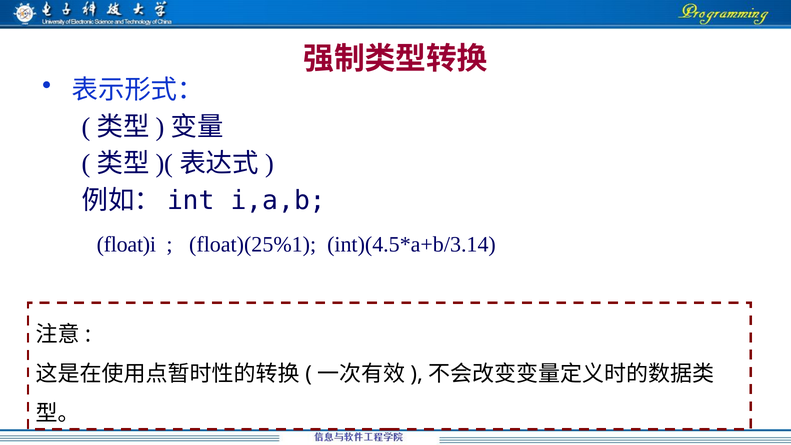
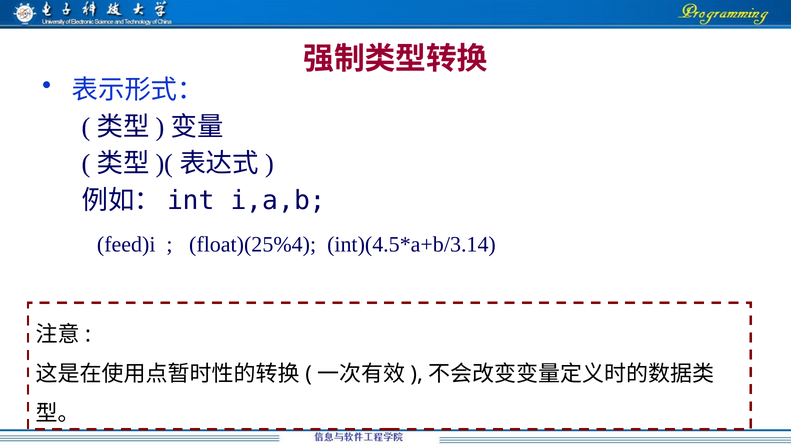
float)i: float)i -> feed)i
float)(25%1: float)(25%1 -> float)(25%4
